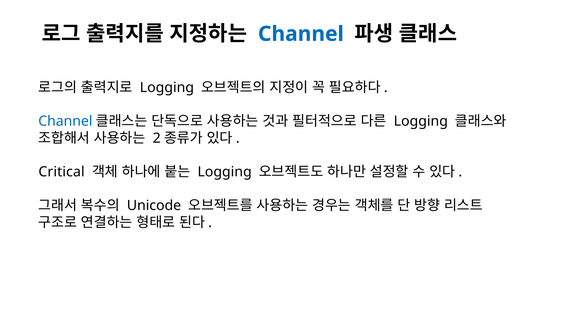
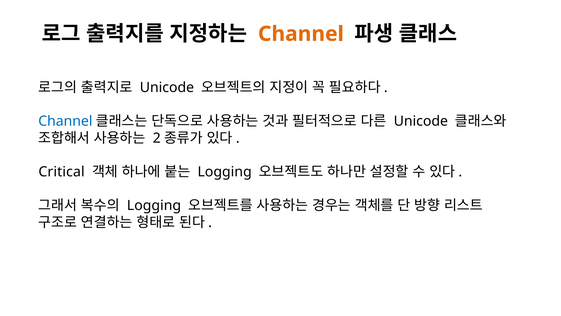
Channel at (301, 34) colour: blue -> orange
Logging at (167, 87): Logging -> Unicode
Logging at (421, 121): Logging -> Unicode
Unicode at (154, 205): Unicode -> Logging
